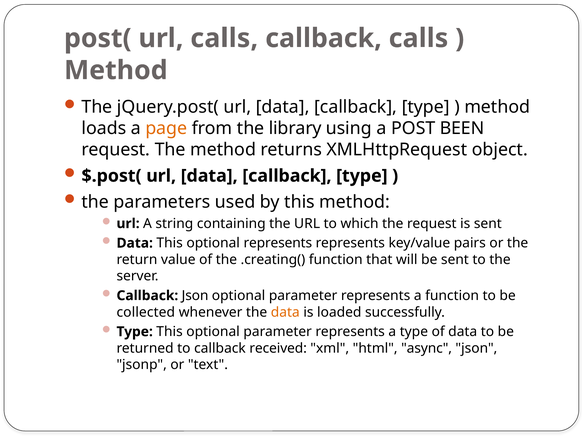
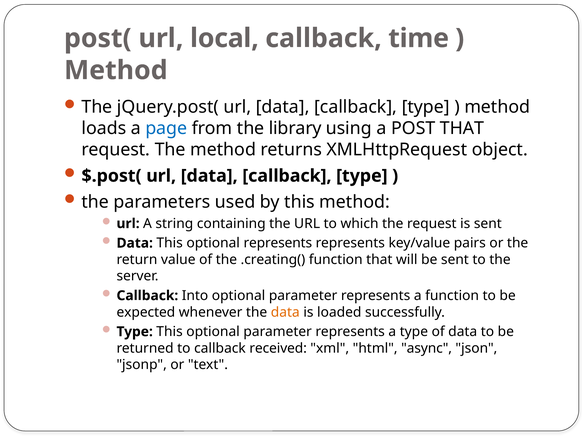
url calls: calls -> local
callback calls: calls -> time
page colour: orange -> blue
POST BEEN: BEEN -> THAT
Callback Json: Json -> Into
collected: collected -> expected
